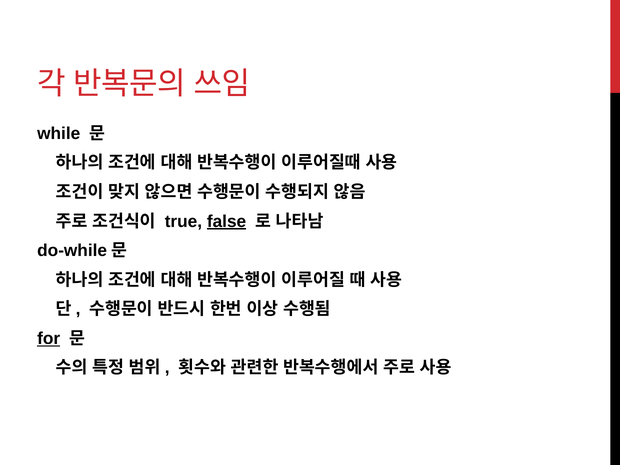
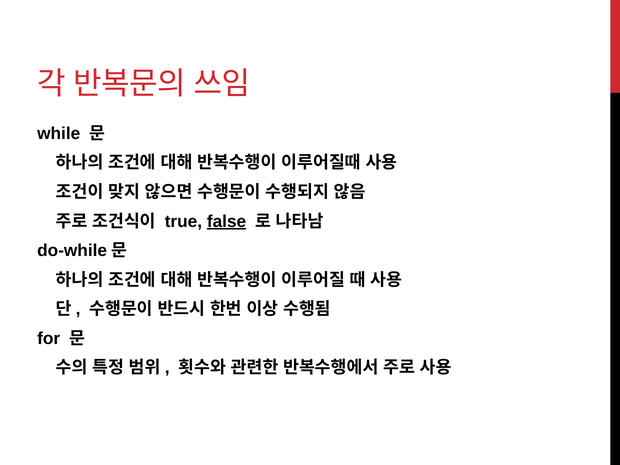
for underline: present -> none
